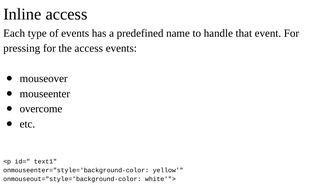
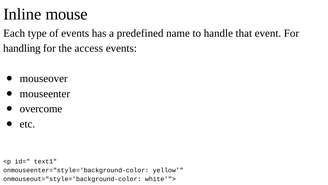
Inline access: access -> mouse
pressing: pressing -> handling
